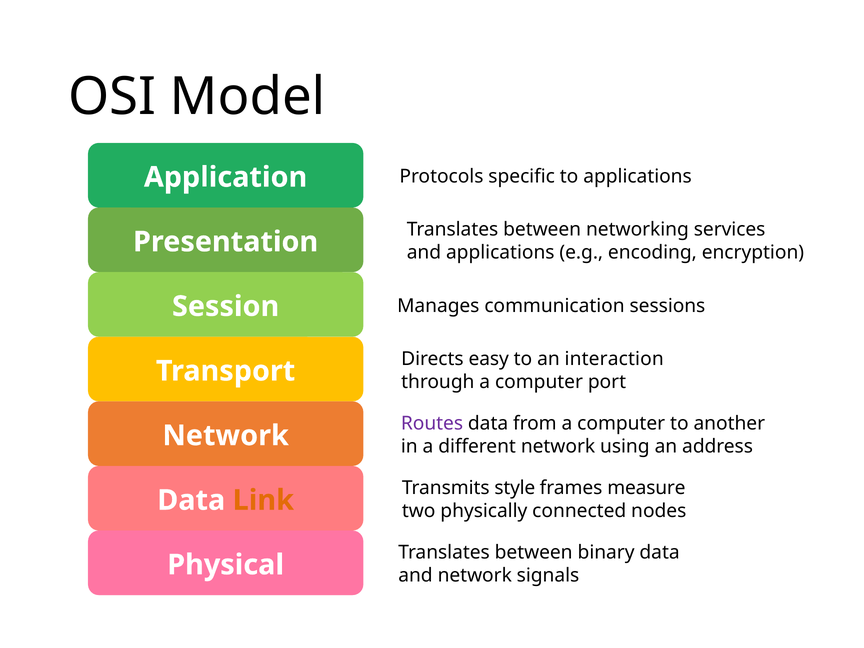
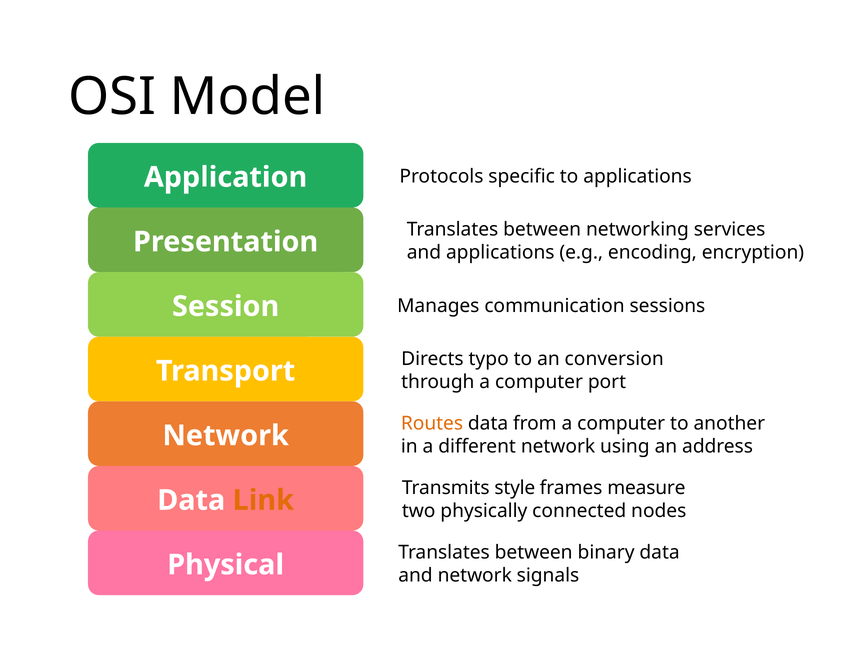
easy: easy -> typo
interaction: interaction -> conversion
Routes colour: purple -> orange
